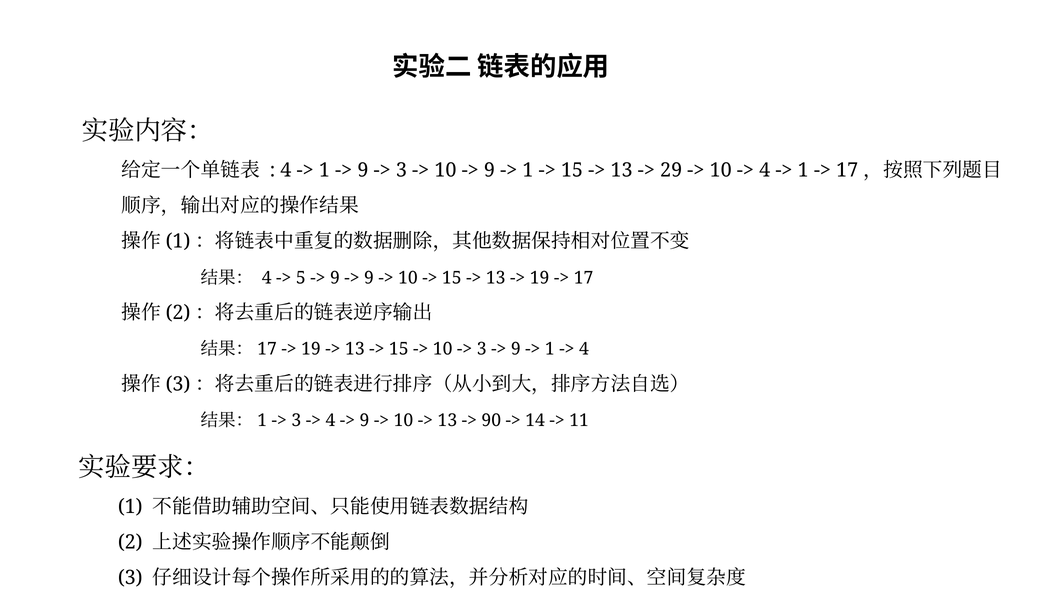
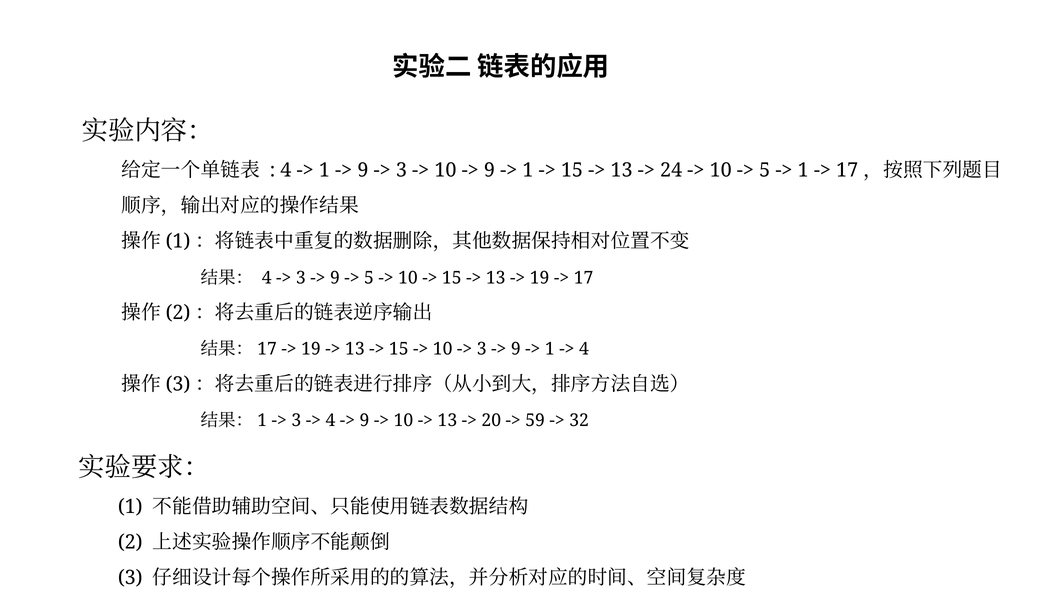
29: 29 -> 24
4 at (765, 170): 4 -> 5
5 at (301, 278): 5 -> 3
9 at (369, 278): 9 -> 5
90: 90 -> 20
14: 14 -> 59
11: 11 -> 32
